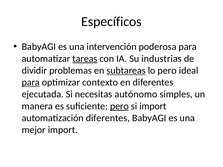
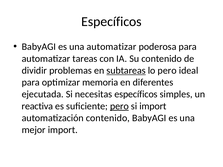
una intervención: intervención -> automatizar
tareas underline: present -> none
Su industrias: industrias -> contenido
para at (31, 82) underline: present -> none
contexto: contexto -> memoria
necesitas autónomo: autónomo -> específicos
manera: manera -> reactiva
automatización diferentes: diferentes -> contenido
